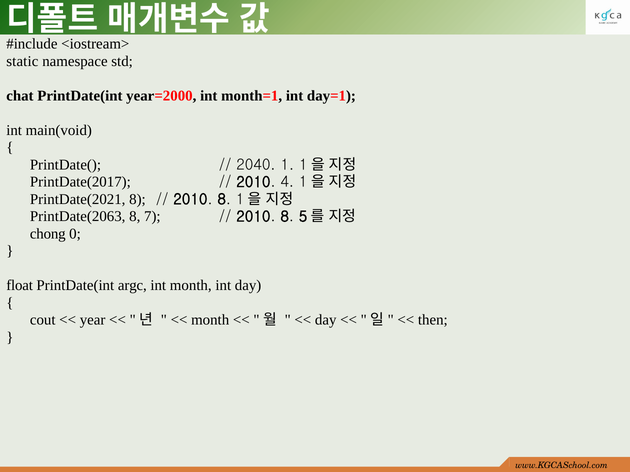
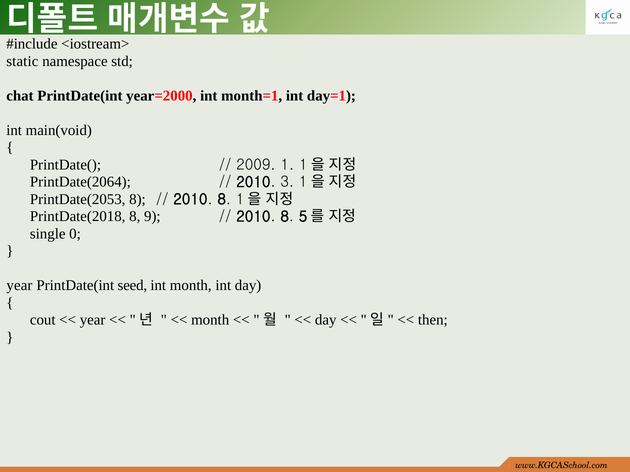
2040: 2040 -> 2009
PrintDate(2017: PrintDate(2017 -> PrintDate(2064
4: 4 -> 3
PrintDate(2021: PrintDate(2021 -> PrintDate(2053
PrintDate(2063: PrintDate(2063 -> PrintDate(2018
7: 7 -> 9
chong: chong -> single
float at (20, 286): float -> year
argc: argc -> seed
